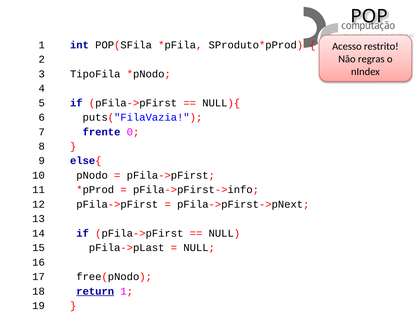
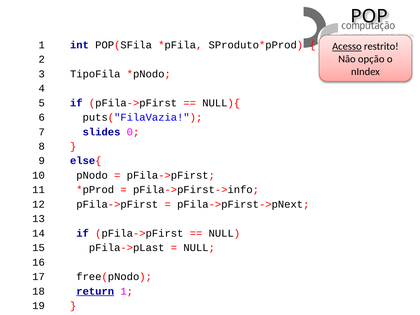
Acesso underline: none -> present
regras: regras -> opção
frente: frente -> slides
